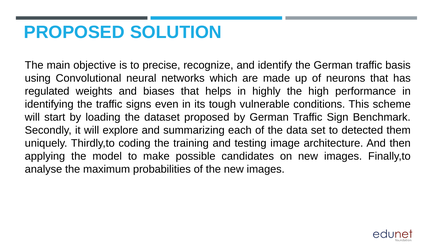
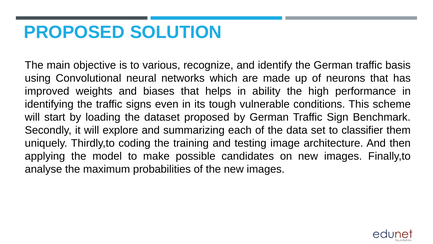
precise: precise -> various
regulated: regulated -> improved
highly: highly -> ability
detected: detected -> classifier
